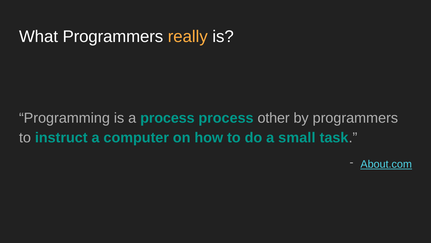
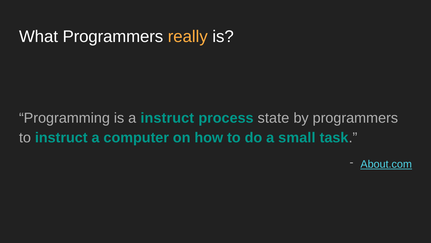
a process: process -> instruct
other: other -> state
